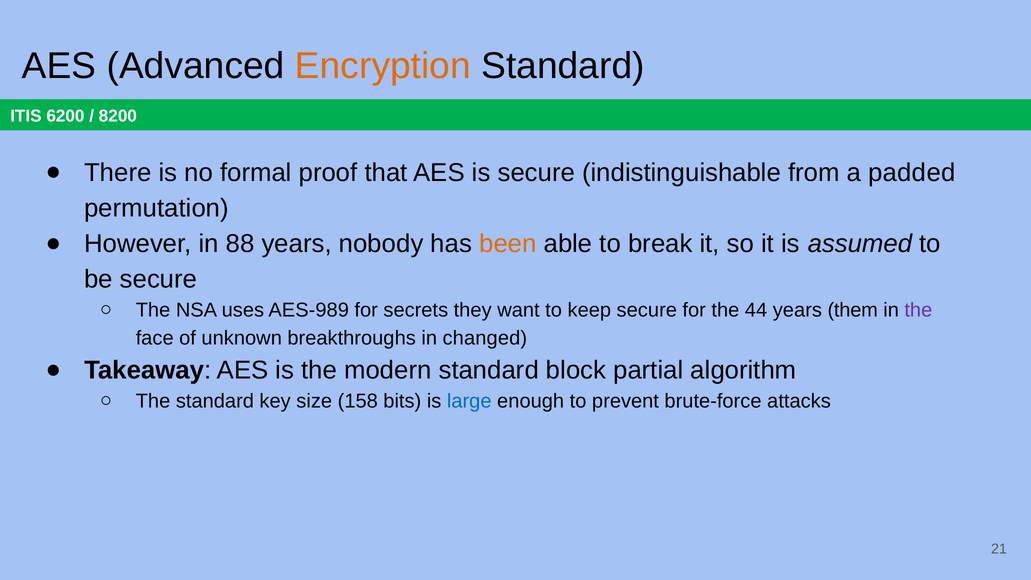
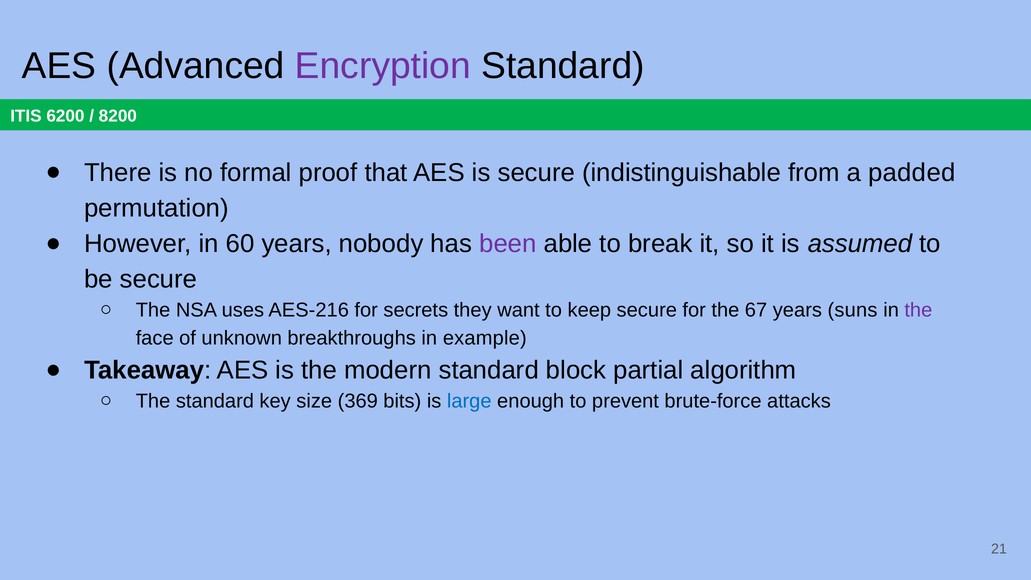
Encryption colour: orange -> purple
88: 88 -> 60
been colour: orange -> purple
AES-989: AES-989 -> AES-216
44: 44 -> 67
them: them -> suns
changed: changed -> example
158: 158 -> 369
